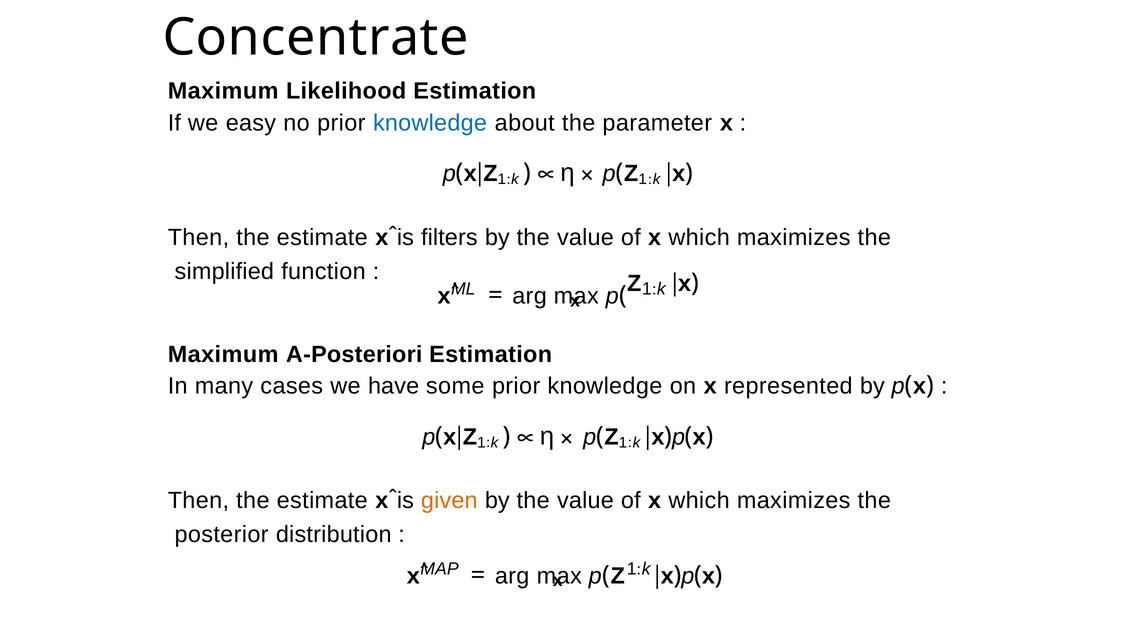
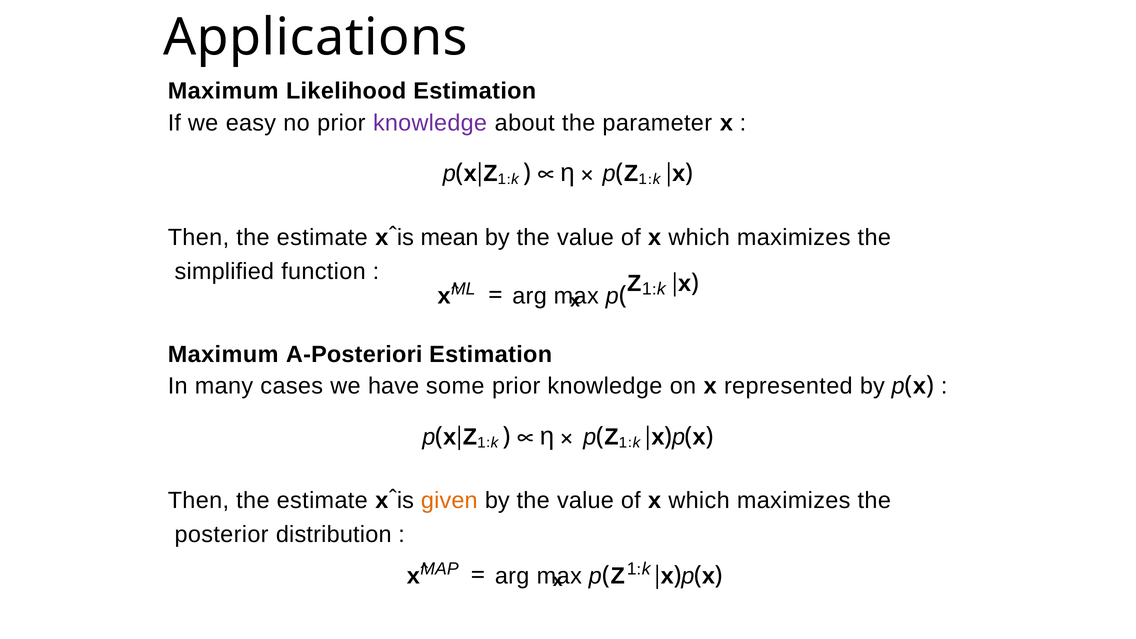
Concentrate: Concentrate -> Applications
knowledge at (430, 123) colour: blue -> purple
filters: filters -> mean
